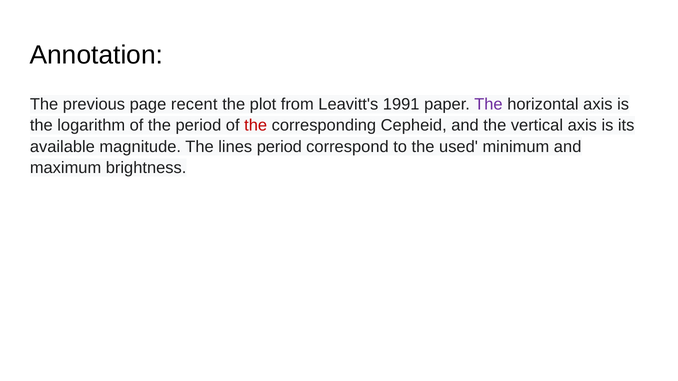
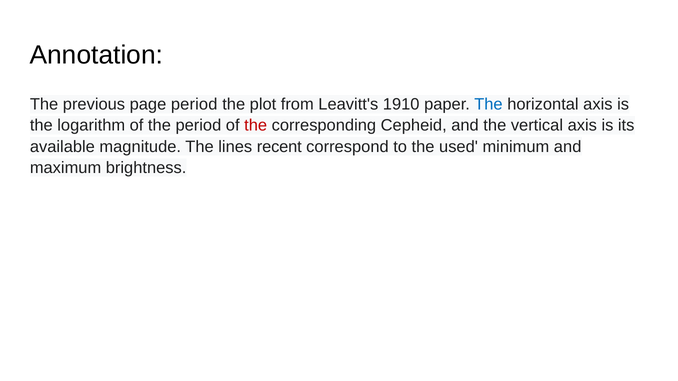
page recent: recent -> period
1991: 1991 -> 1910
The at (488, 104) colour: purple -> blue
lines period: period -> recent
